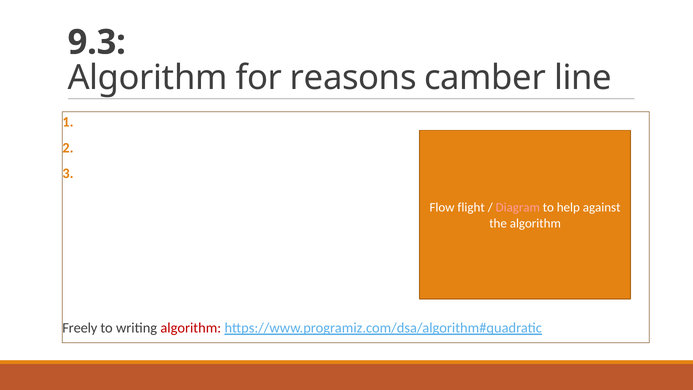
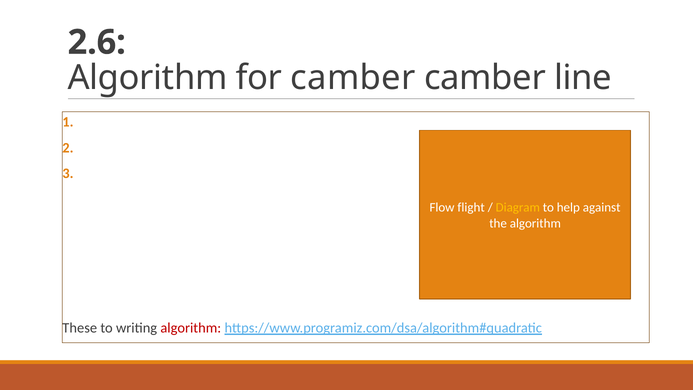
9.3: 9.3 -> 2.6
for reasons: reasons -> camber
Diagram colour: pink -> yellow
Freely: Freely -> These
